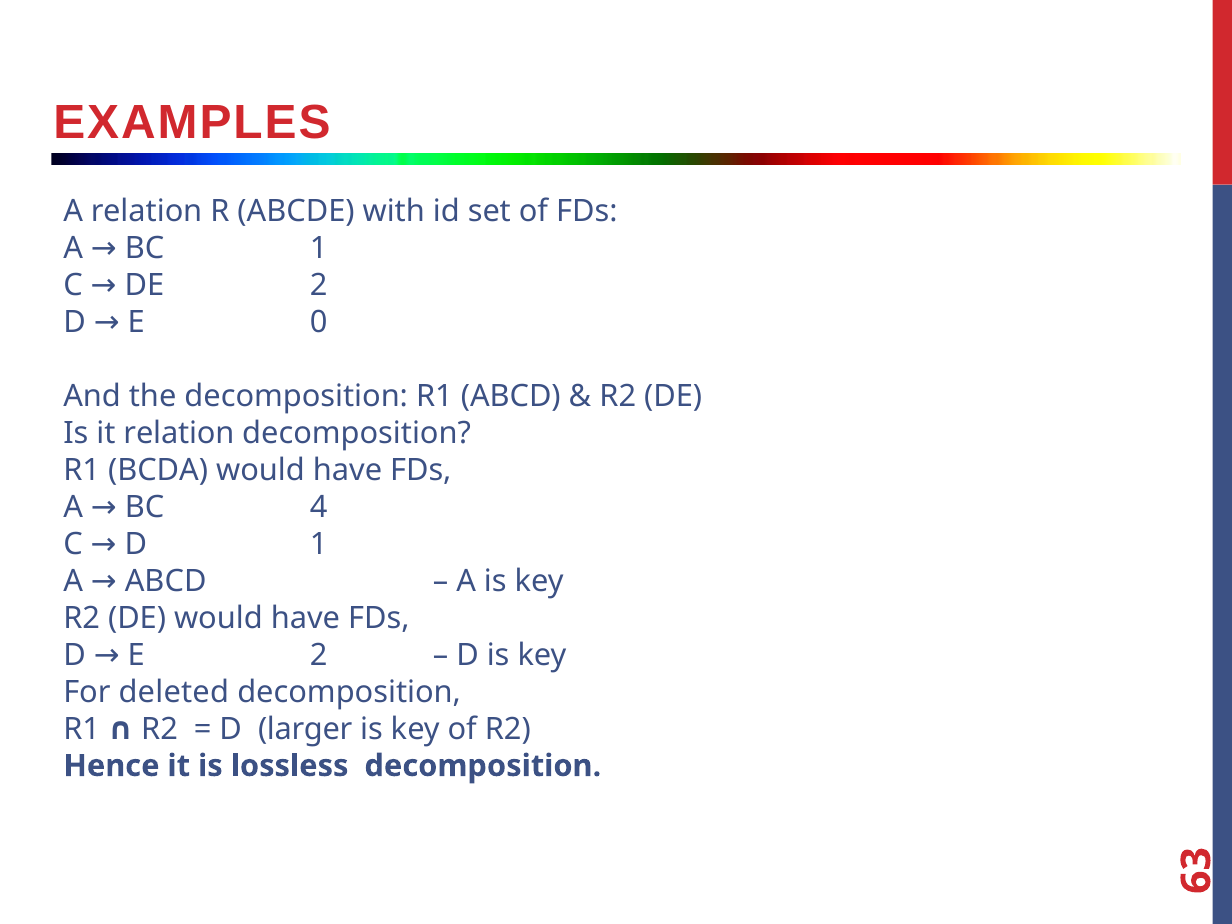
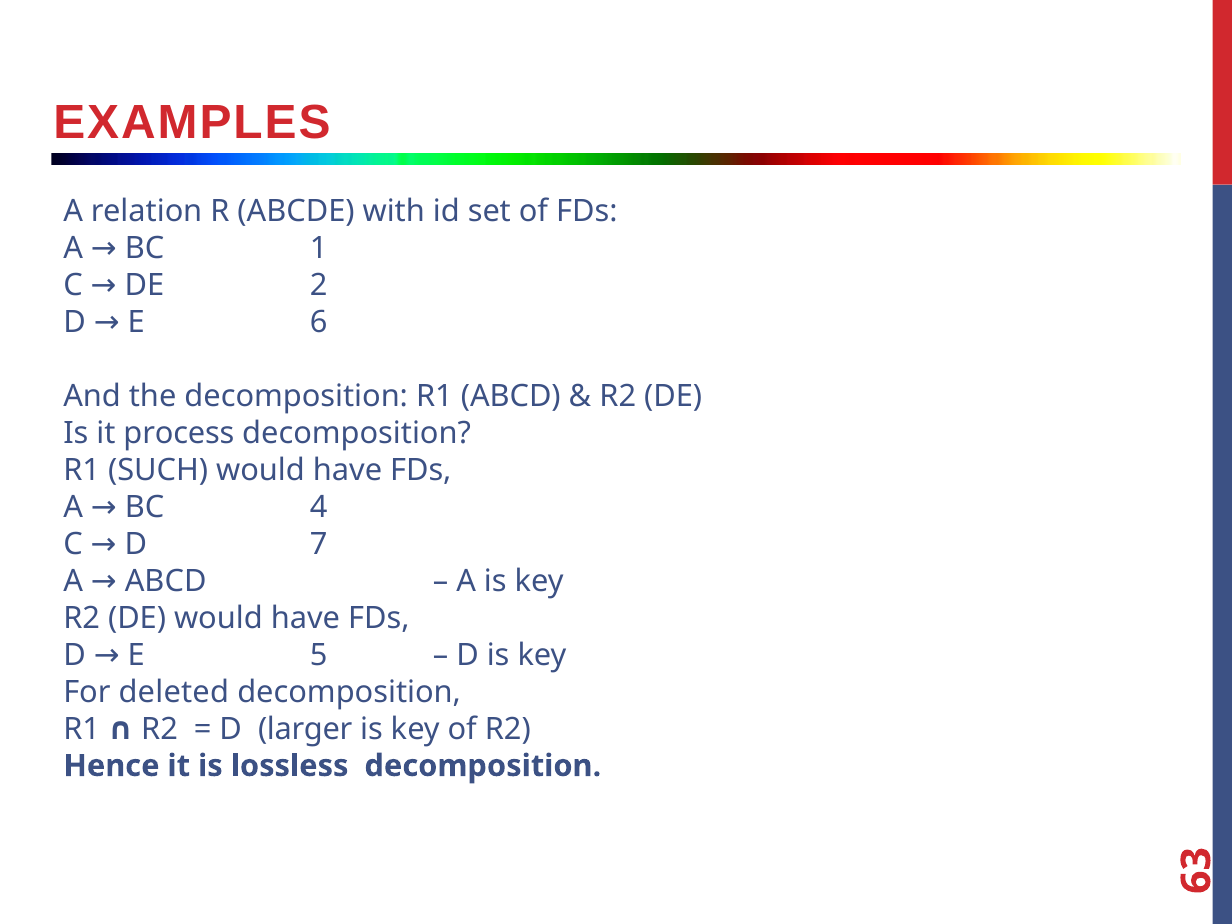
0 at (319, 322): 0 -> 6
it relation: relation -> process
BCDA: BCDA -> SUCH
1 at (319, 544): 1 -> 7
2 at (319, 655): 2 -> 5
